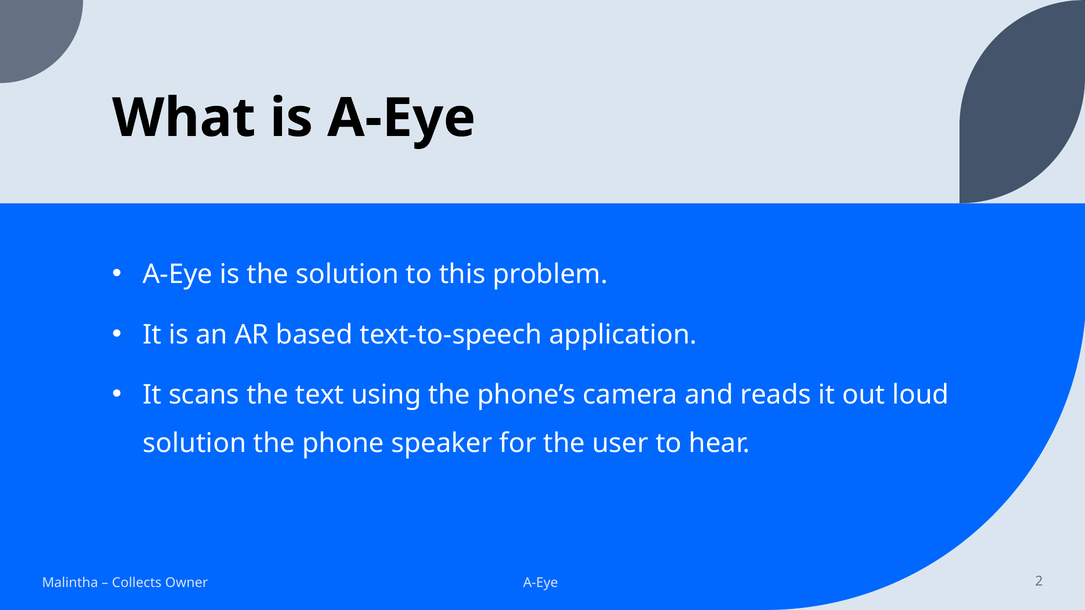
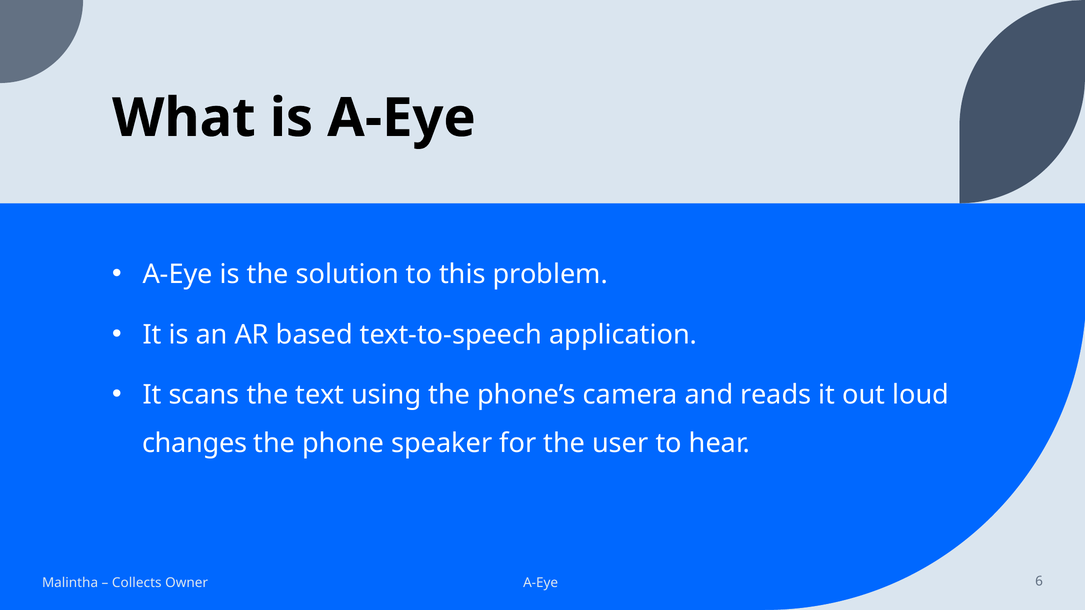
solution at (194, 444): solution -> changes
2: 2 -> 6
